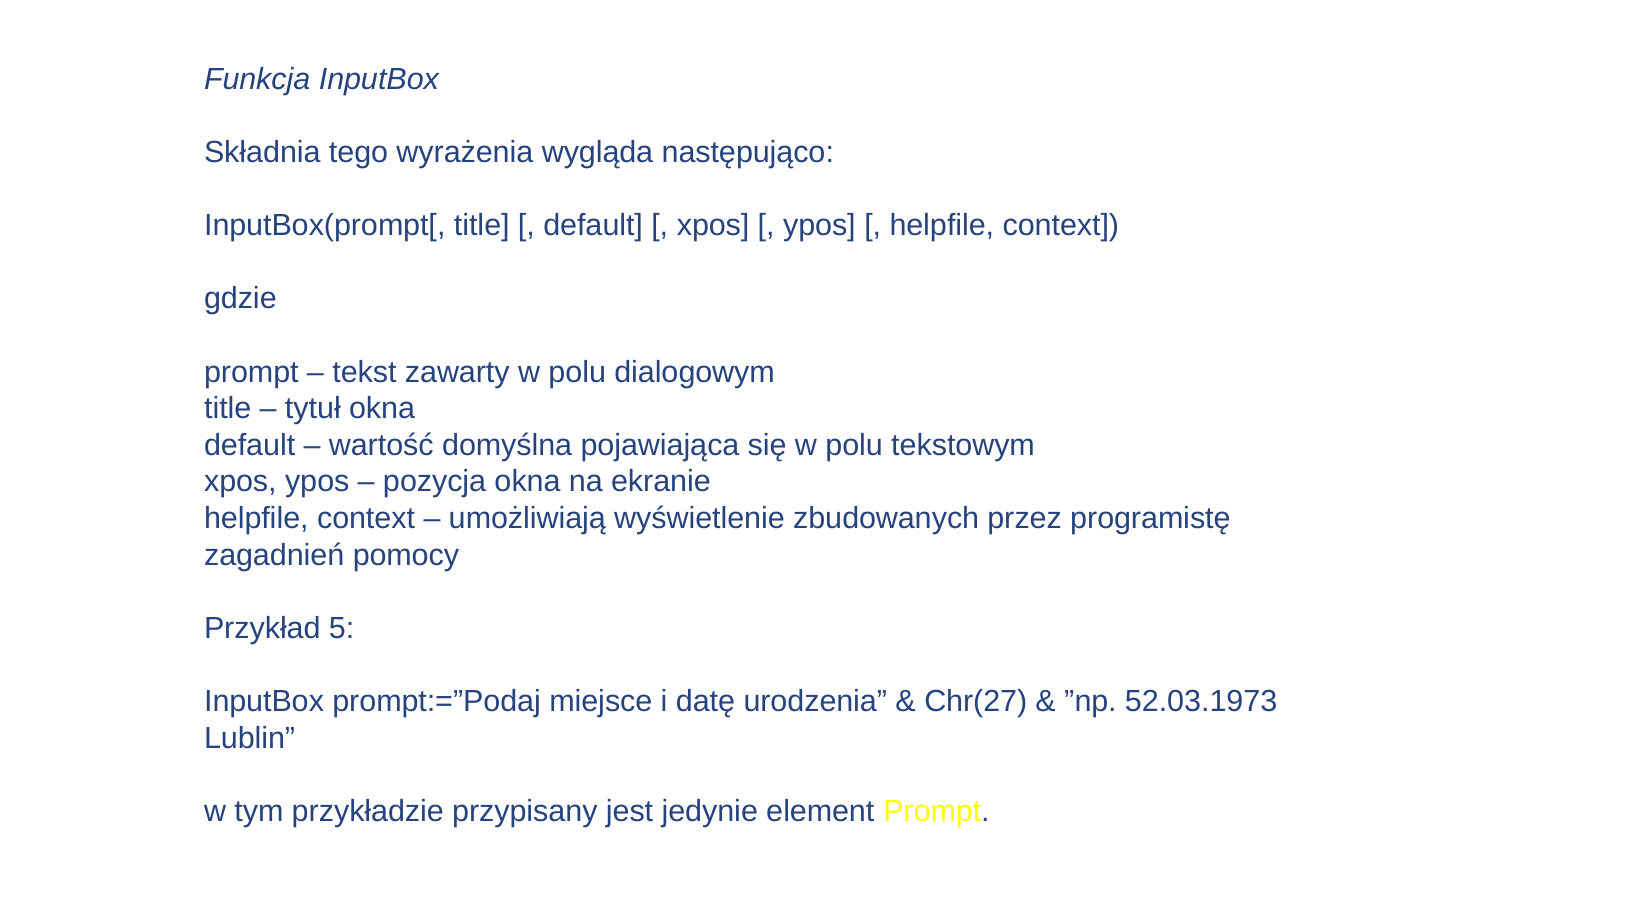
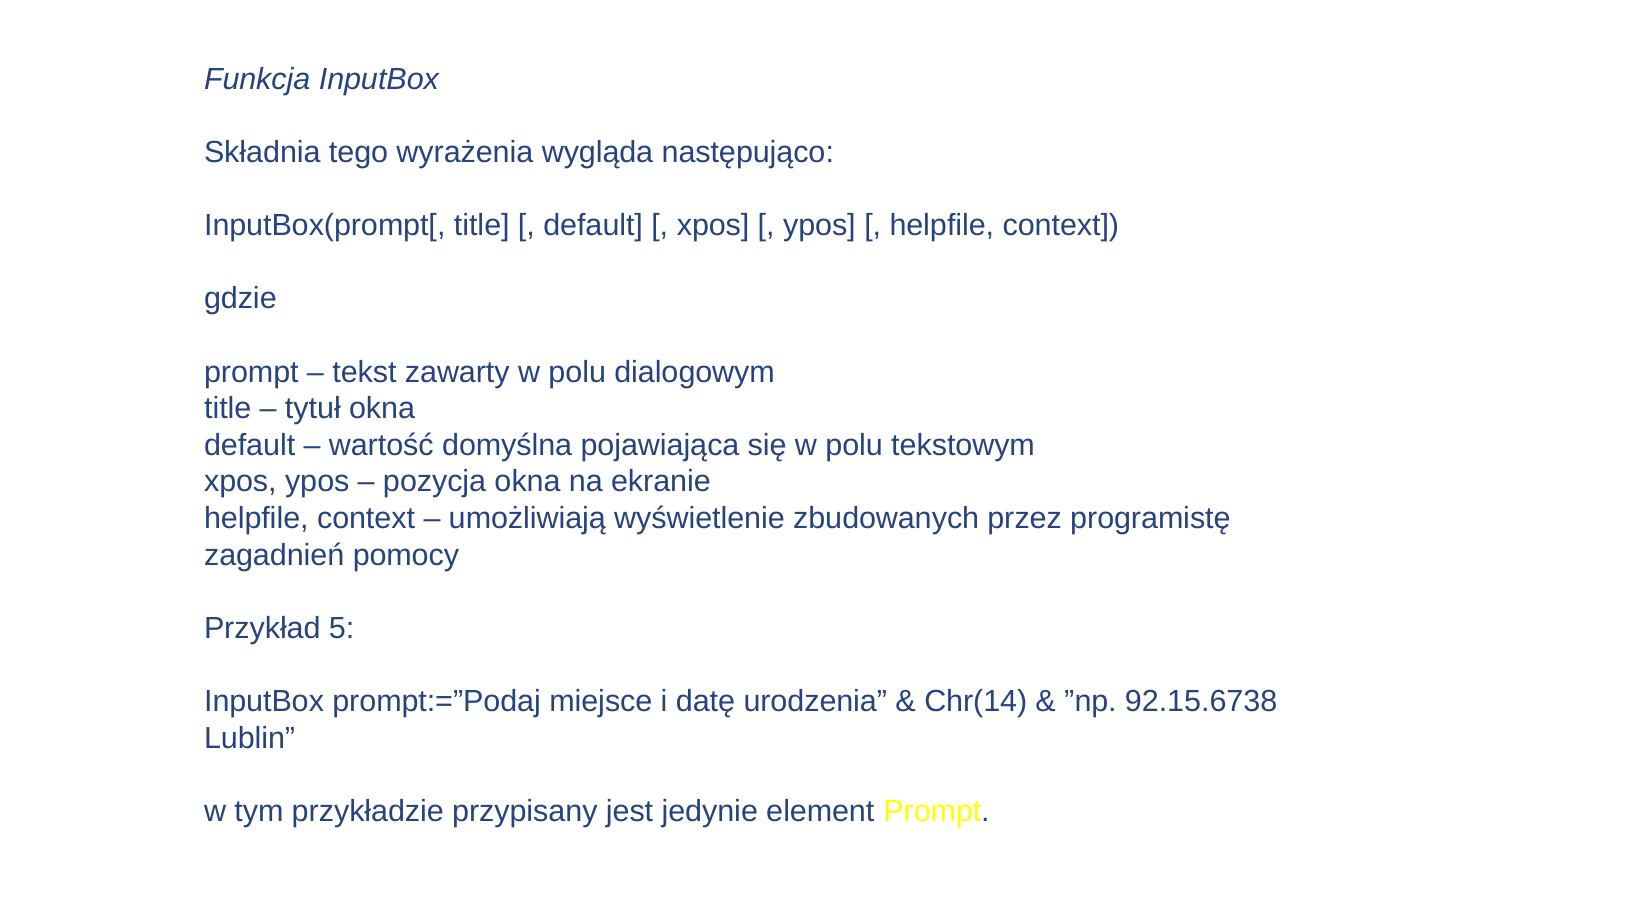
Chr(27: Chr(27 -> Chr(14
52.03.1973: 52.03.1973 -> 92.15.6738
